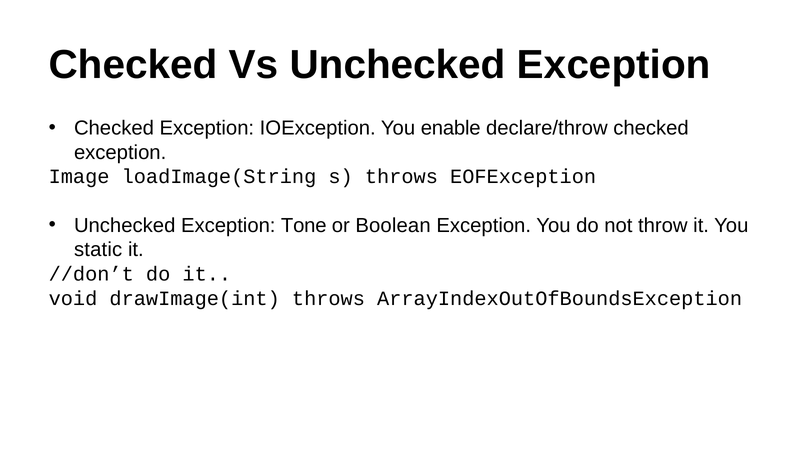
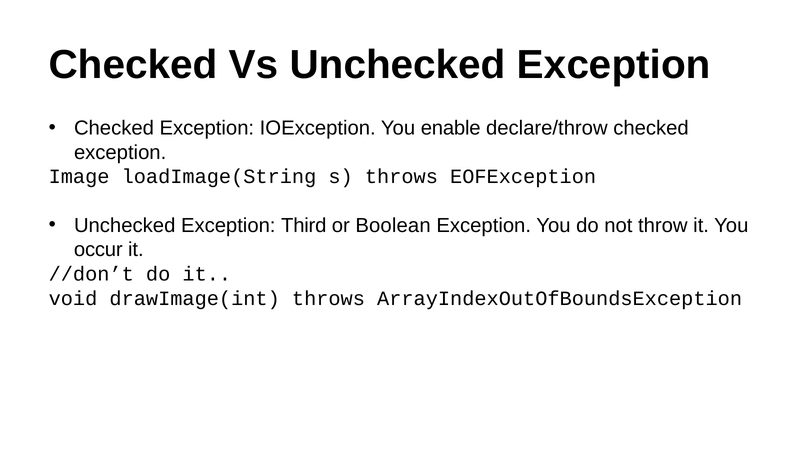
Tone: Tone -> Third
static: static -> occur
